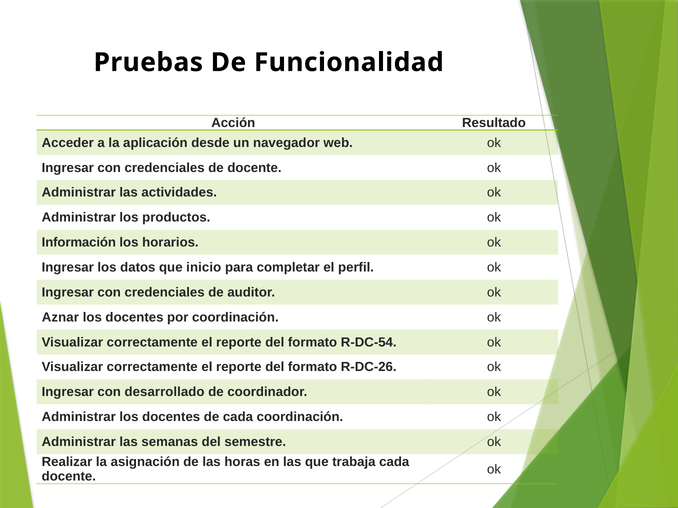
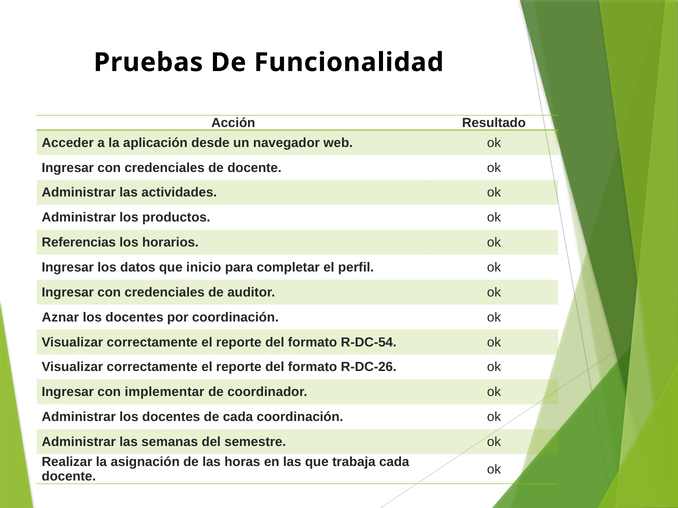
Información: Información -> Referencias
desarrollado: desarrollado -> implementar
